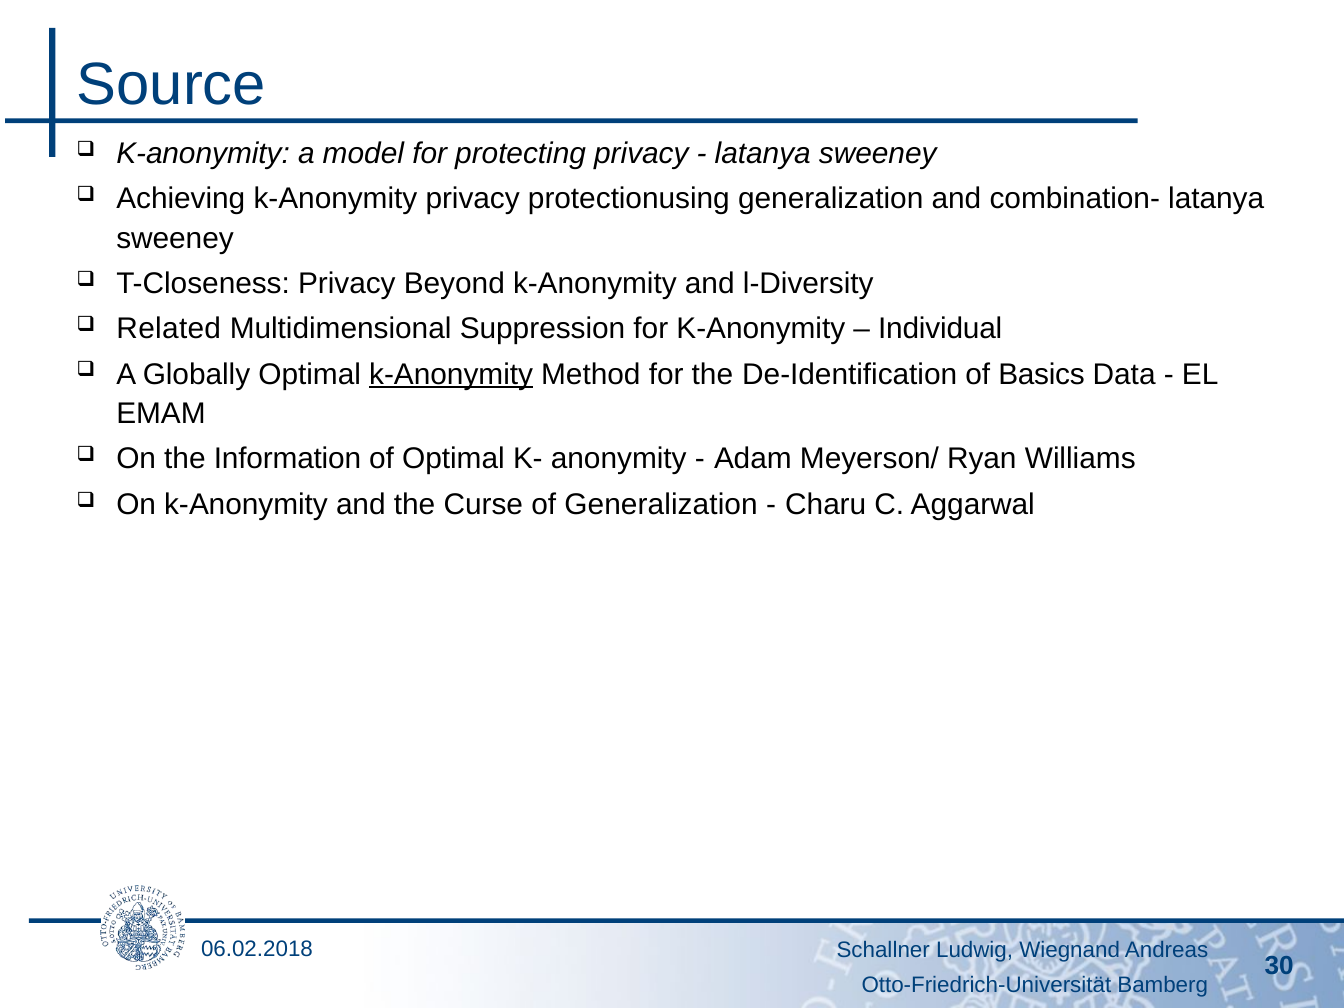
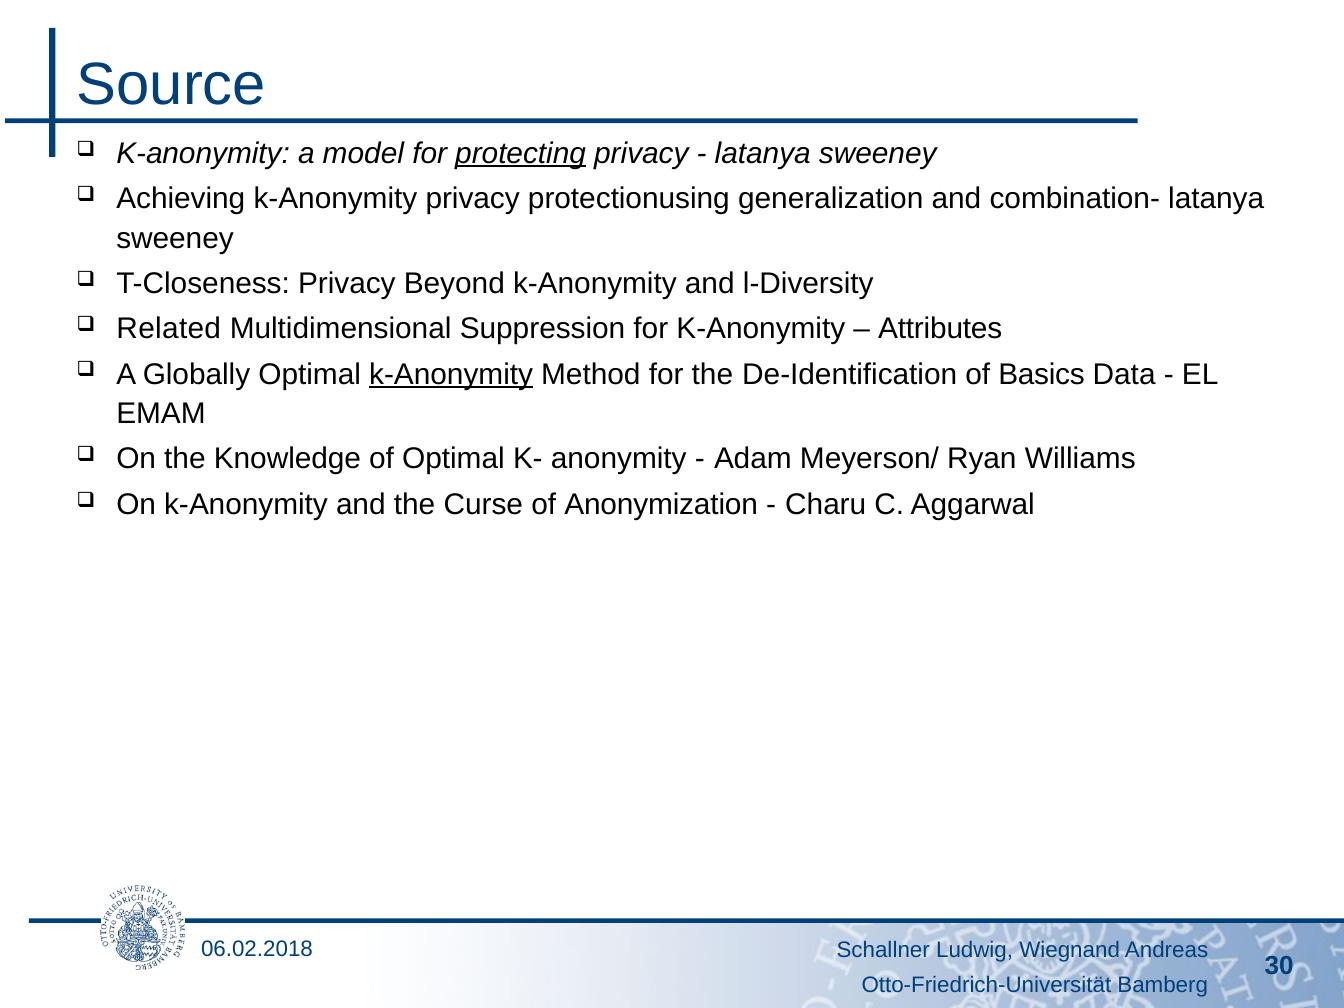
protecting underline: none -> present
Individual: Individual -> Attributes
Information: Information -> Knowledge
of Generalization: Generalization -> Anonymization
